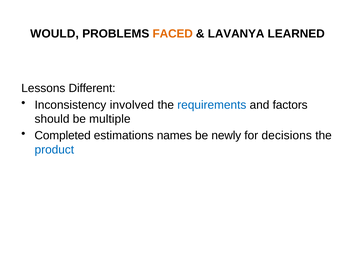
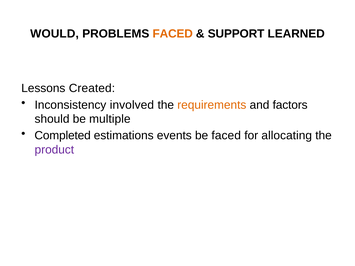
LAVANYA: LAVANYA -> SUPPORT
Different: Different -> Created
requirements colour: blue -> orange
names: names -> events
be newly: newly -> faced
decisions: decisions -> allocating
product colour: blue -> purple
